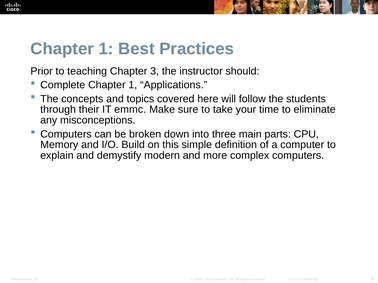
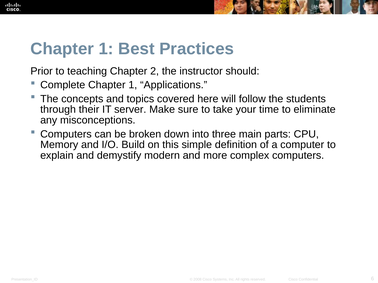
3: 3 -> 2
emmc: emmc -> server
